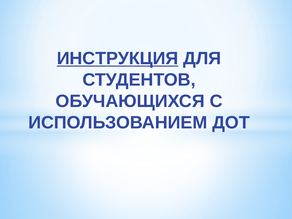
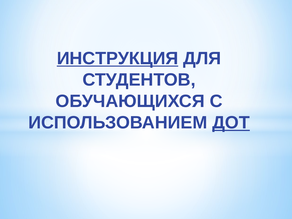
ДОТ underline: none -> present
